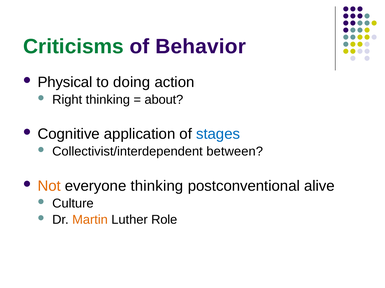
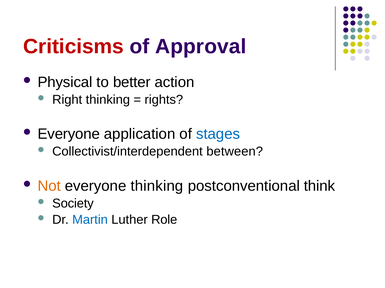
Criticisms colour: green -> red
Behavior: Behavior -> Approval
doing: doing -> better
about: about -> rights
Cognitive at (69, 134): Cognitive -> Everyone
alive: alive -> think
Culture: Culture -> Society
Martin colour: orange -> blue
